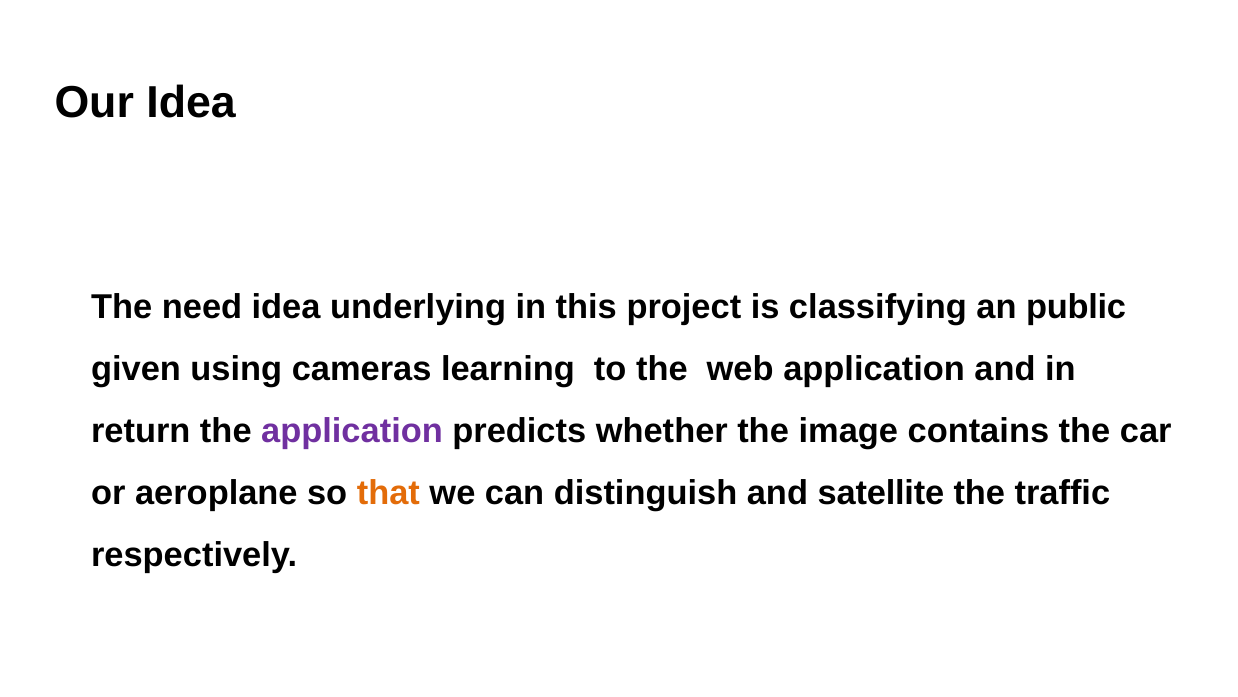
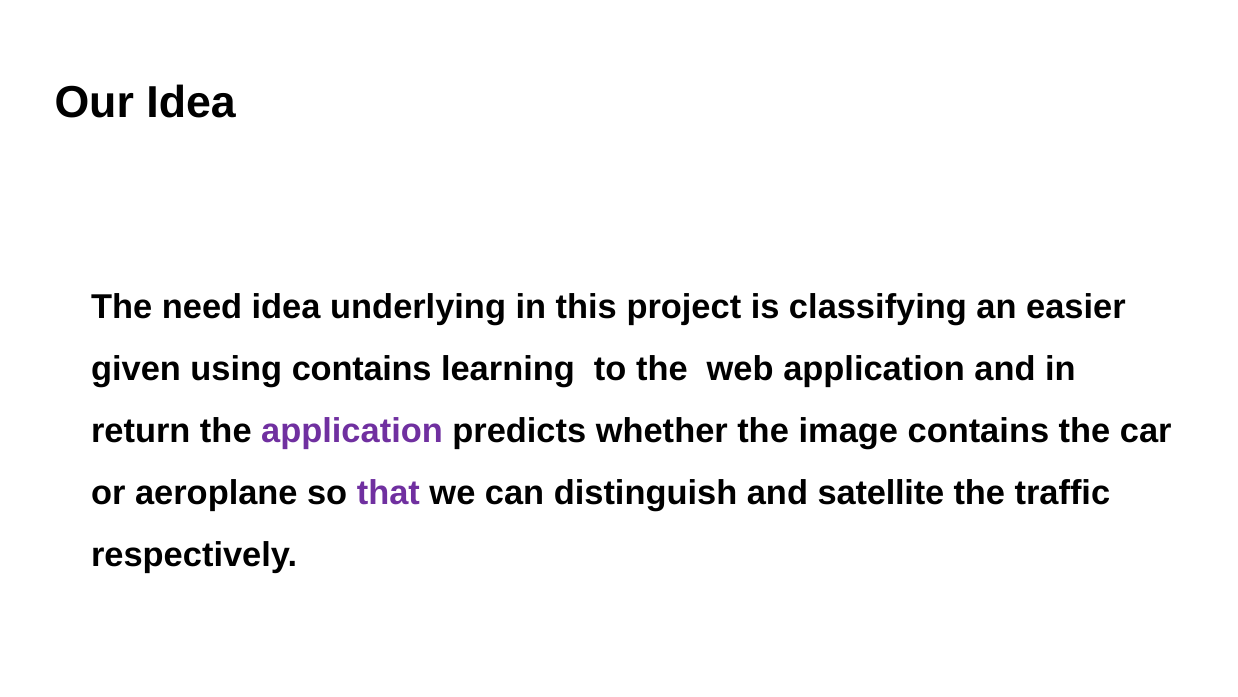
public: public -> easier
using cameras: cameras -> contains
that colour: orange -> purple
